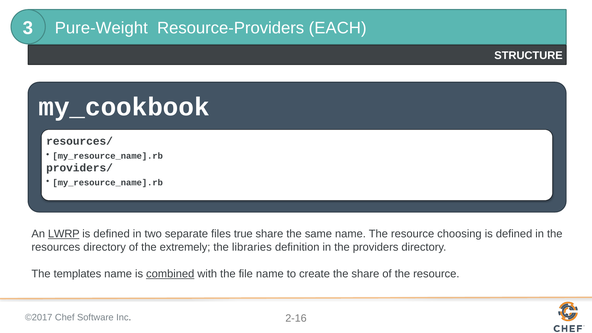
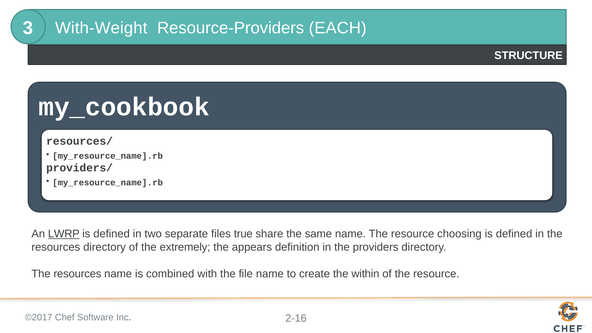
Pure-Weight: Pure-Weight -> With-Weight
libraries: libraries -> appears
templates at (77, 274): templates -> resources
combined underline: present -> none
the share: share -> within
